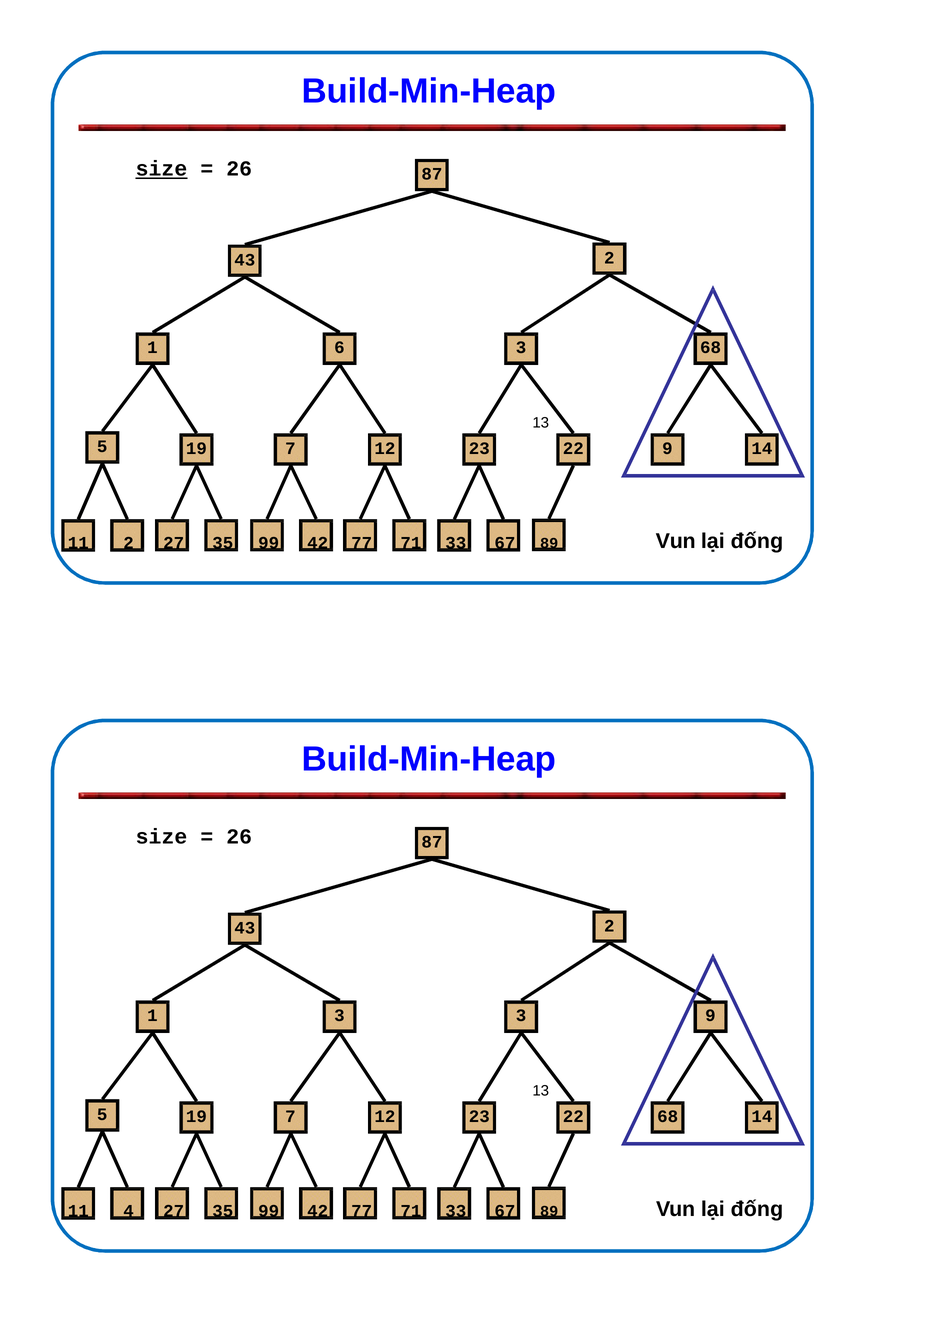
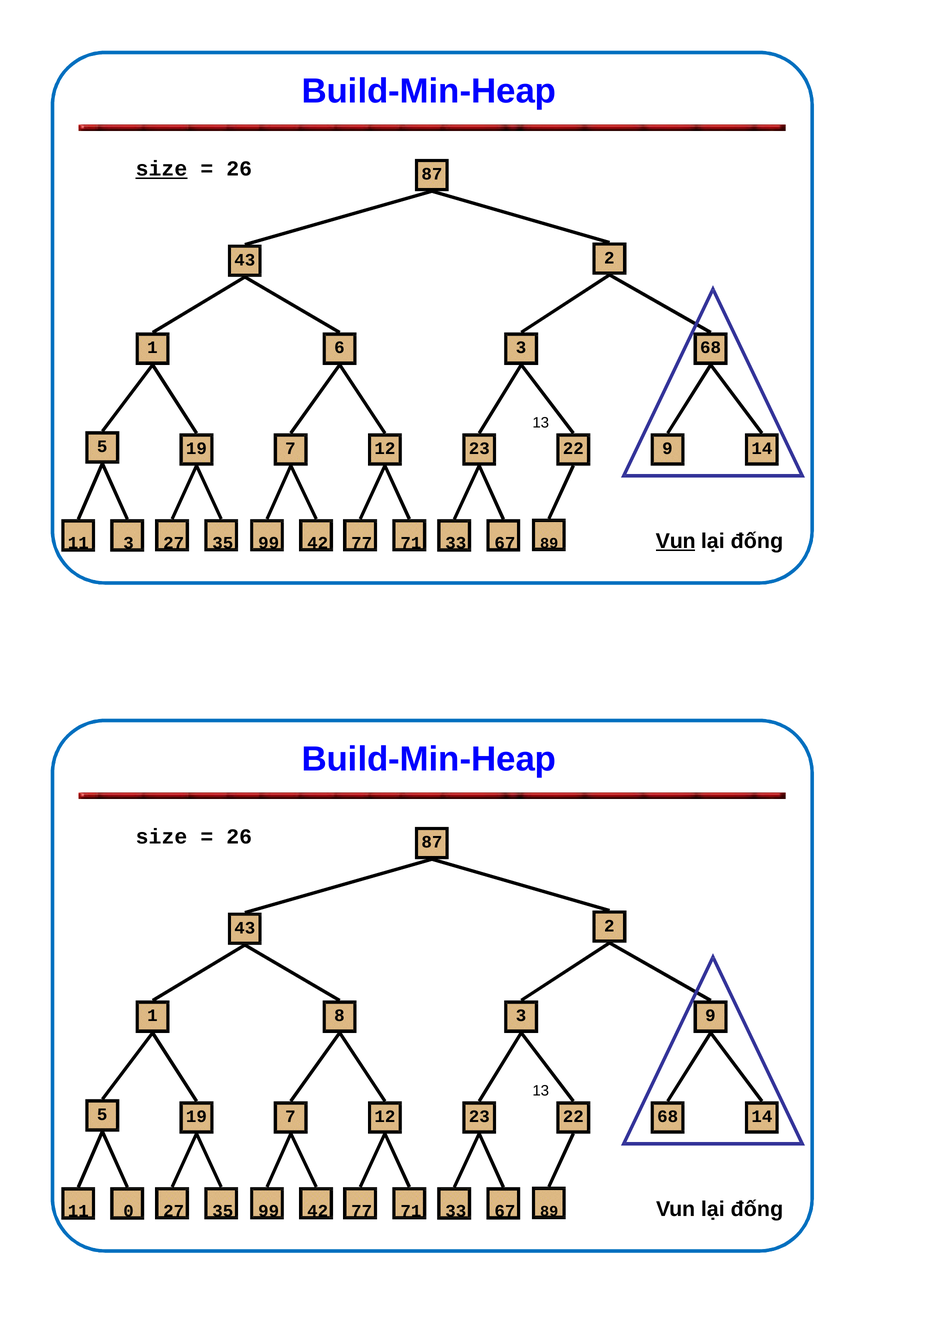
Vun at (676, 541) underline: none -> present
11 2: 2 -> 3
1 3: 3 -> 8
4: 4 -> 0
